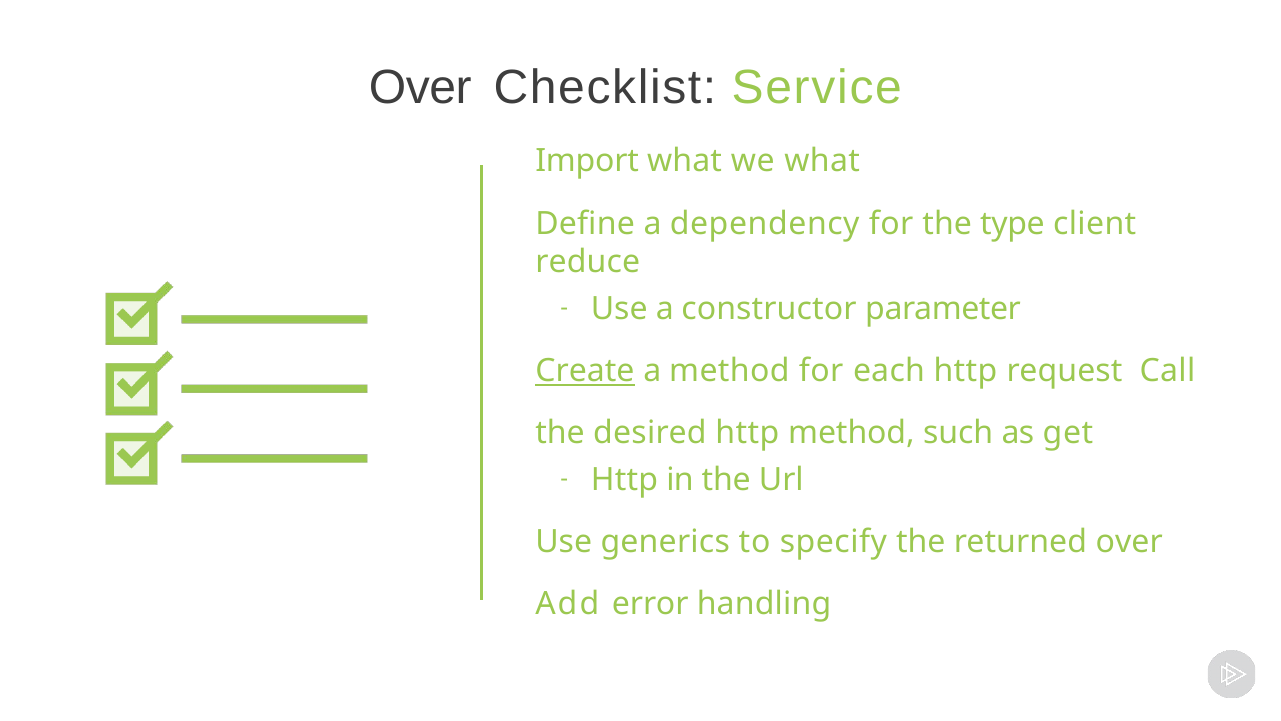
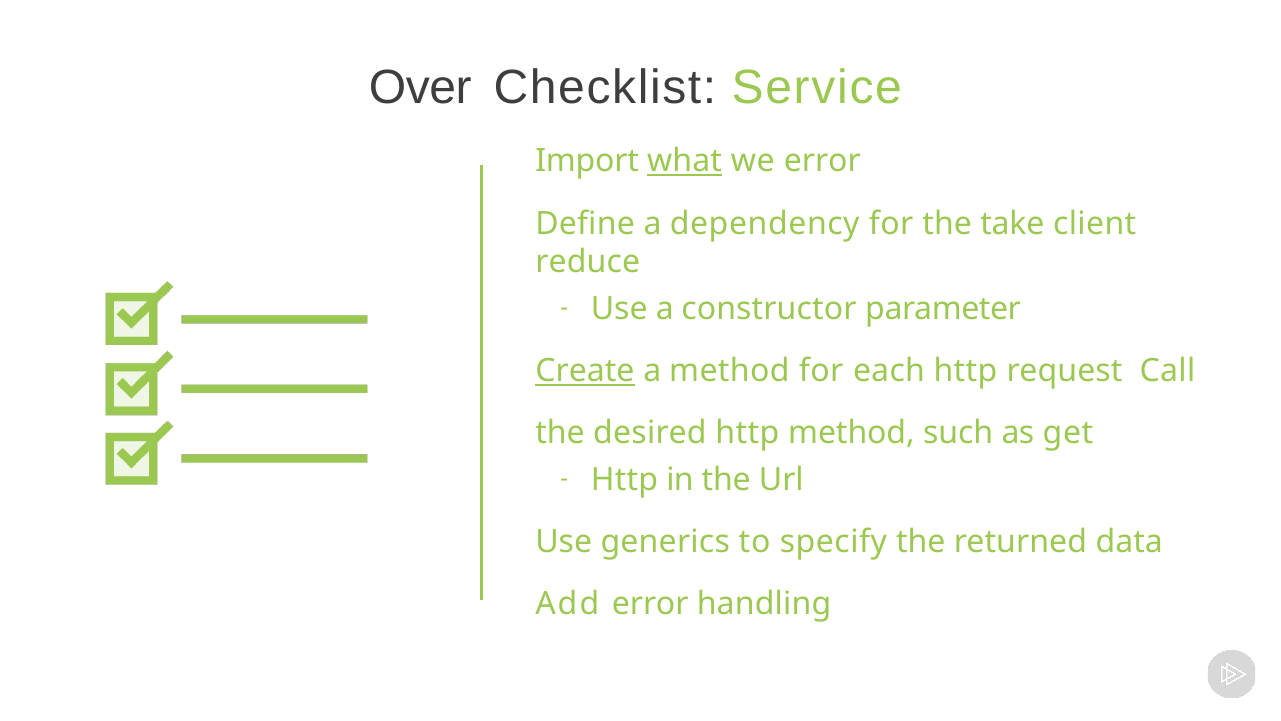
what at (685, 161) underline: none -> present
we what: what -> error
type: type -> take
returned over: over -> data
